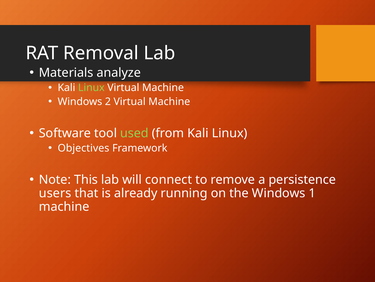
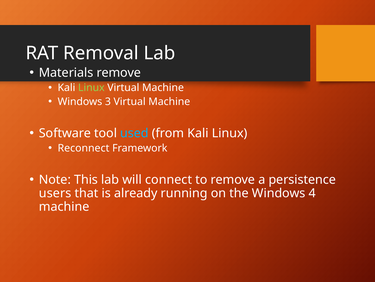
Materials analyze: analyze -> remove
2: 2 -> 3
used colour: light green -> light blue
Objectives: Objectives -> Reconnect
1: 1 -> 4
